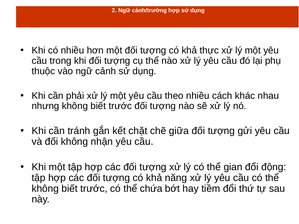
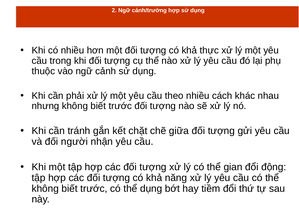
đối không: không -> người
thể chứa: chứa -> dụng
